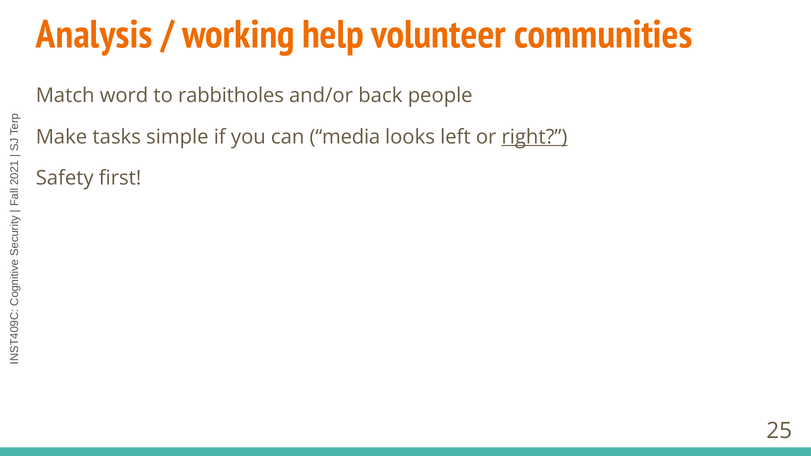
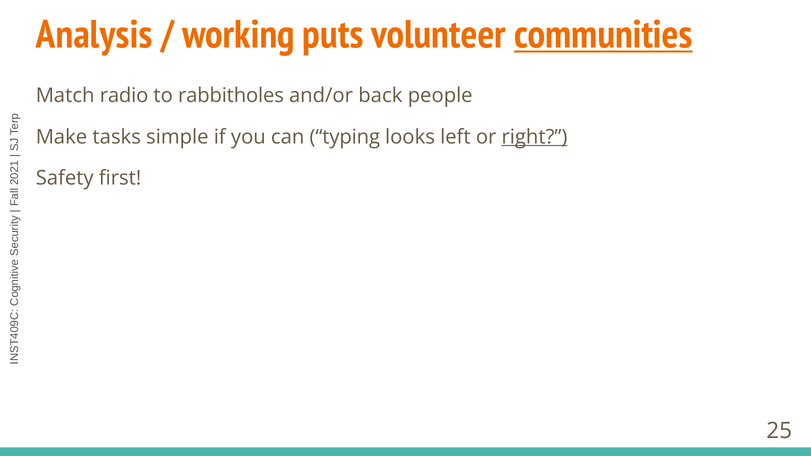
help: help -> puts
communities underline: none -> present
word: word -> radio
media: media -> typing
